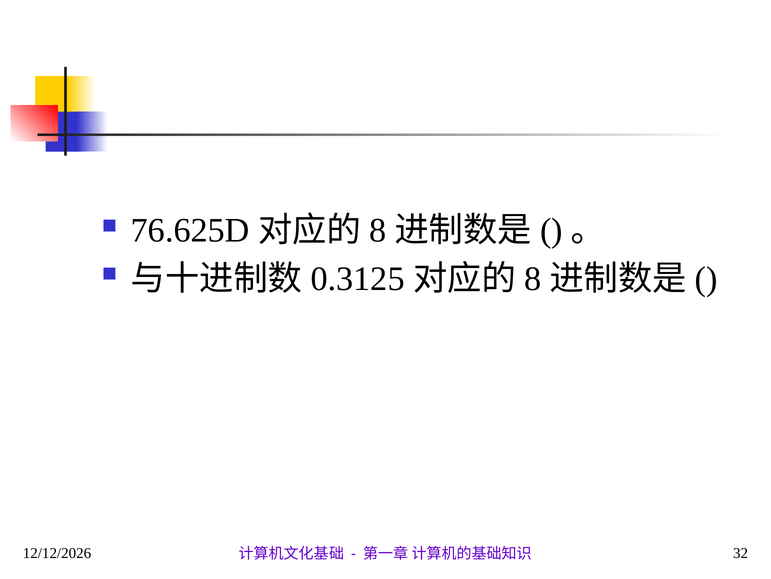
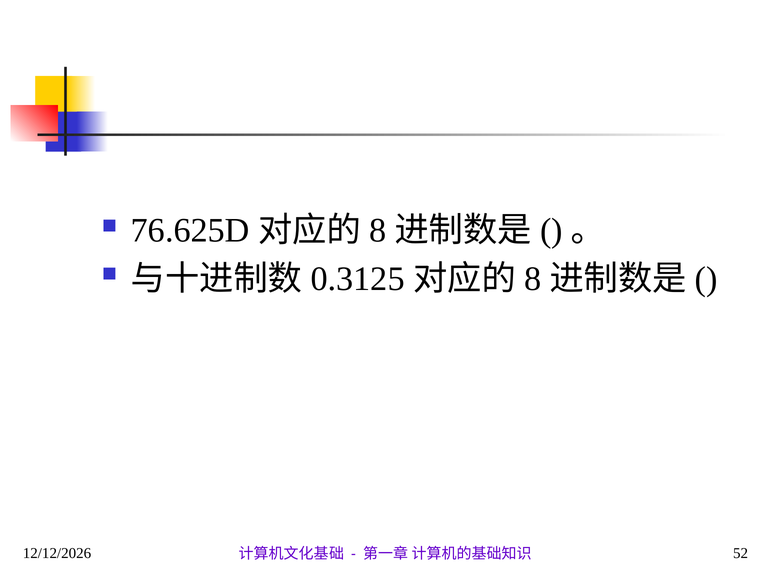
32: 32 -> 52
